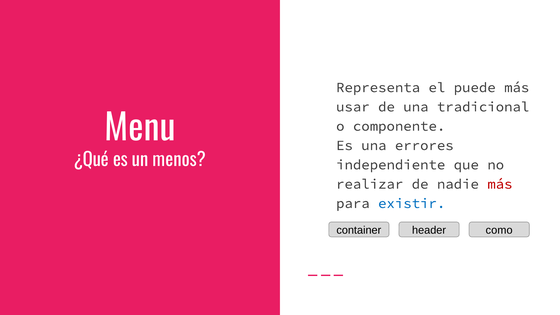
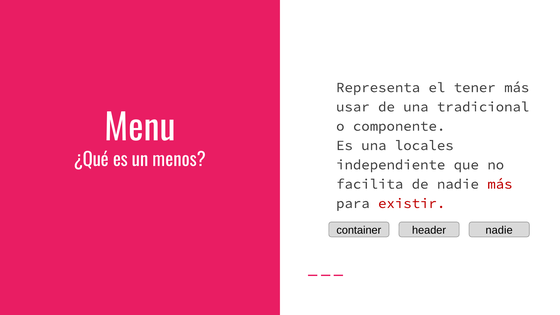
puede: puede -> tener
errores: errores -> locales
realizar: realizar -> facilita
existir colour: blue -> red
header como: como -> nadie
